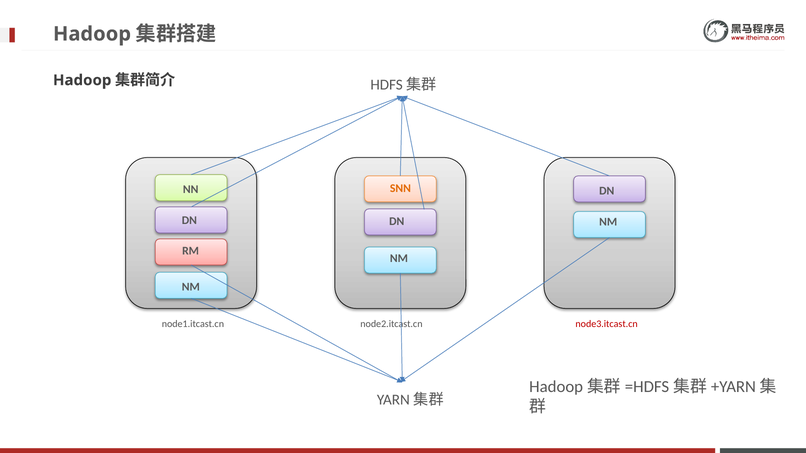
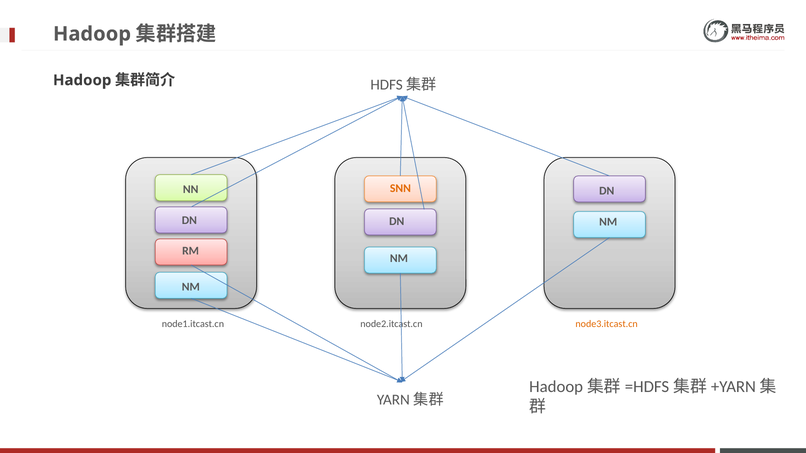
node3.itcast.cn colour: red -> orange
